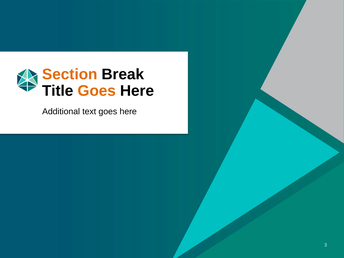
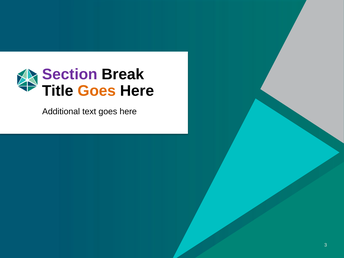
Section colour: orange -> purple
